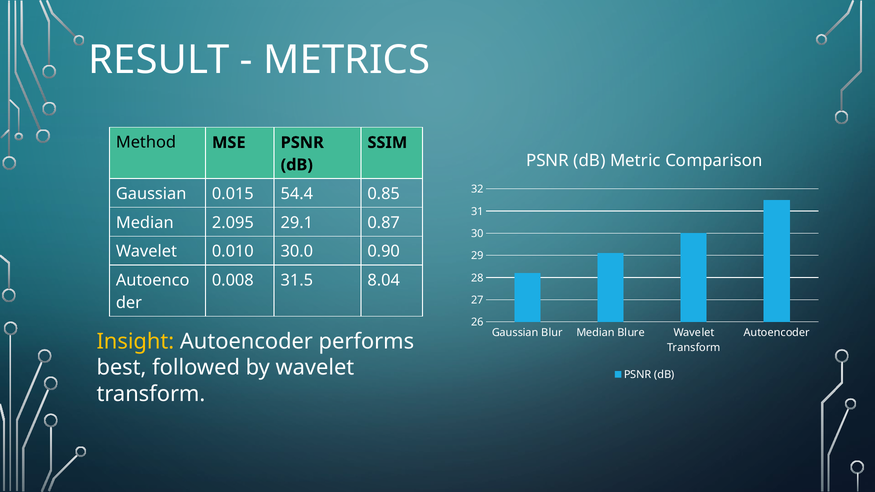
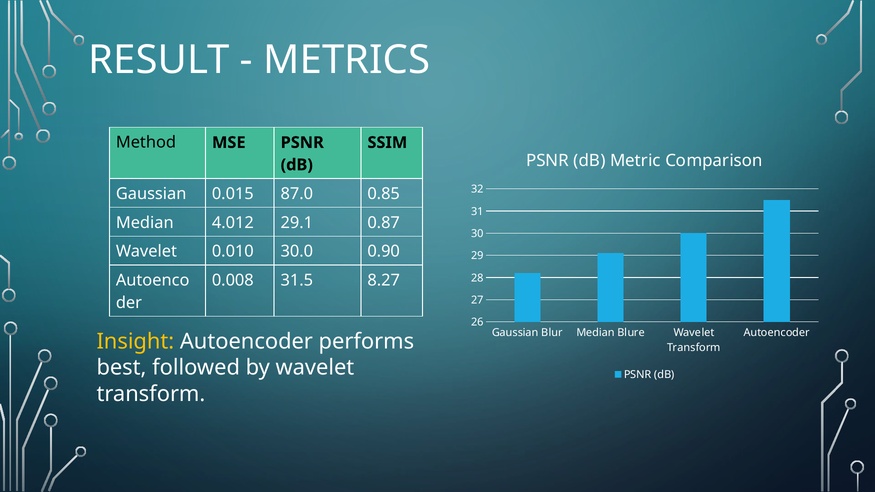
54.4: 54.4 -> 87.0
2.095: 2.095 -> 4.012
8.04: 8.04 -> 8.27
